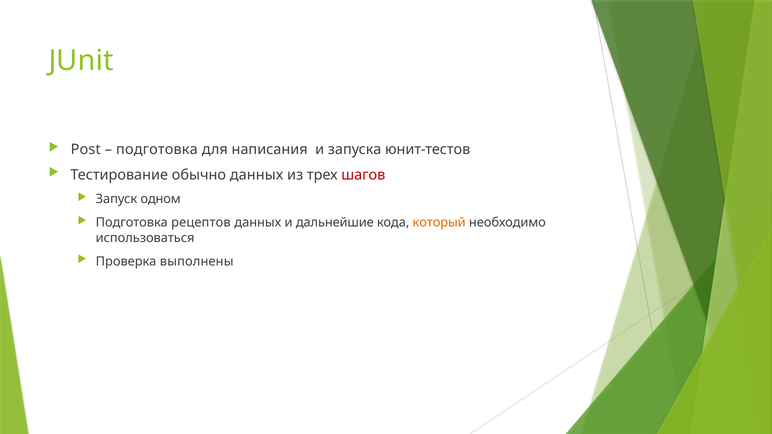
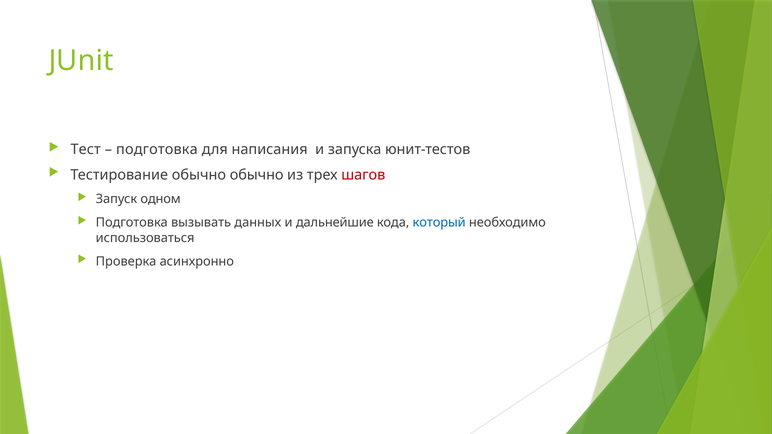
Post: Post -> Тест
обычно данных: данных -> обычно
рецептов: рецептов -> вызывать
который colour: orange -> blue
выполнены: выполнены -> асинхронно
